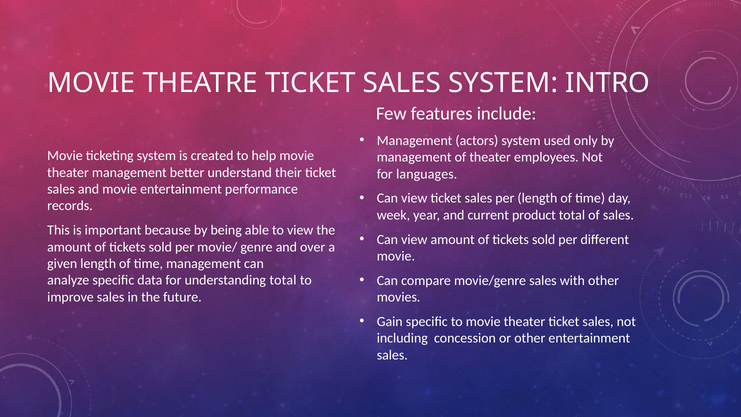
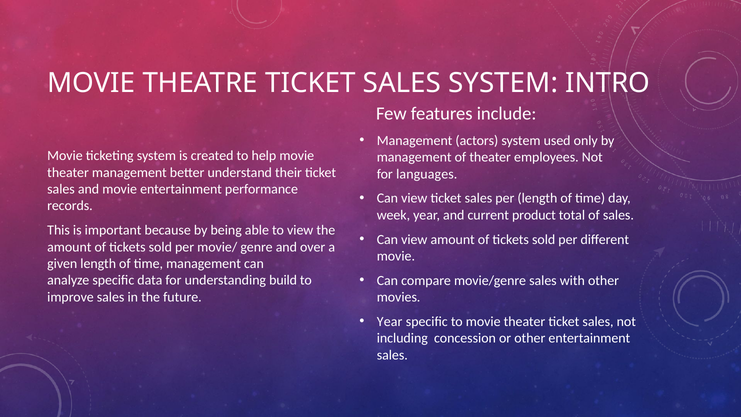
understanding total: total -> build
Gain at (390, 321): Gain -> Year
